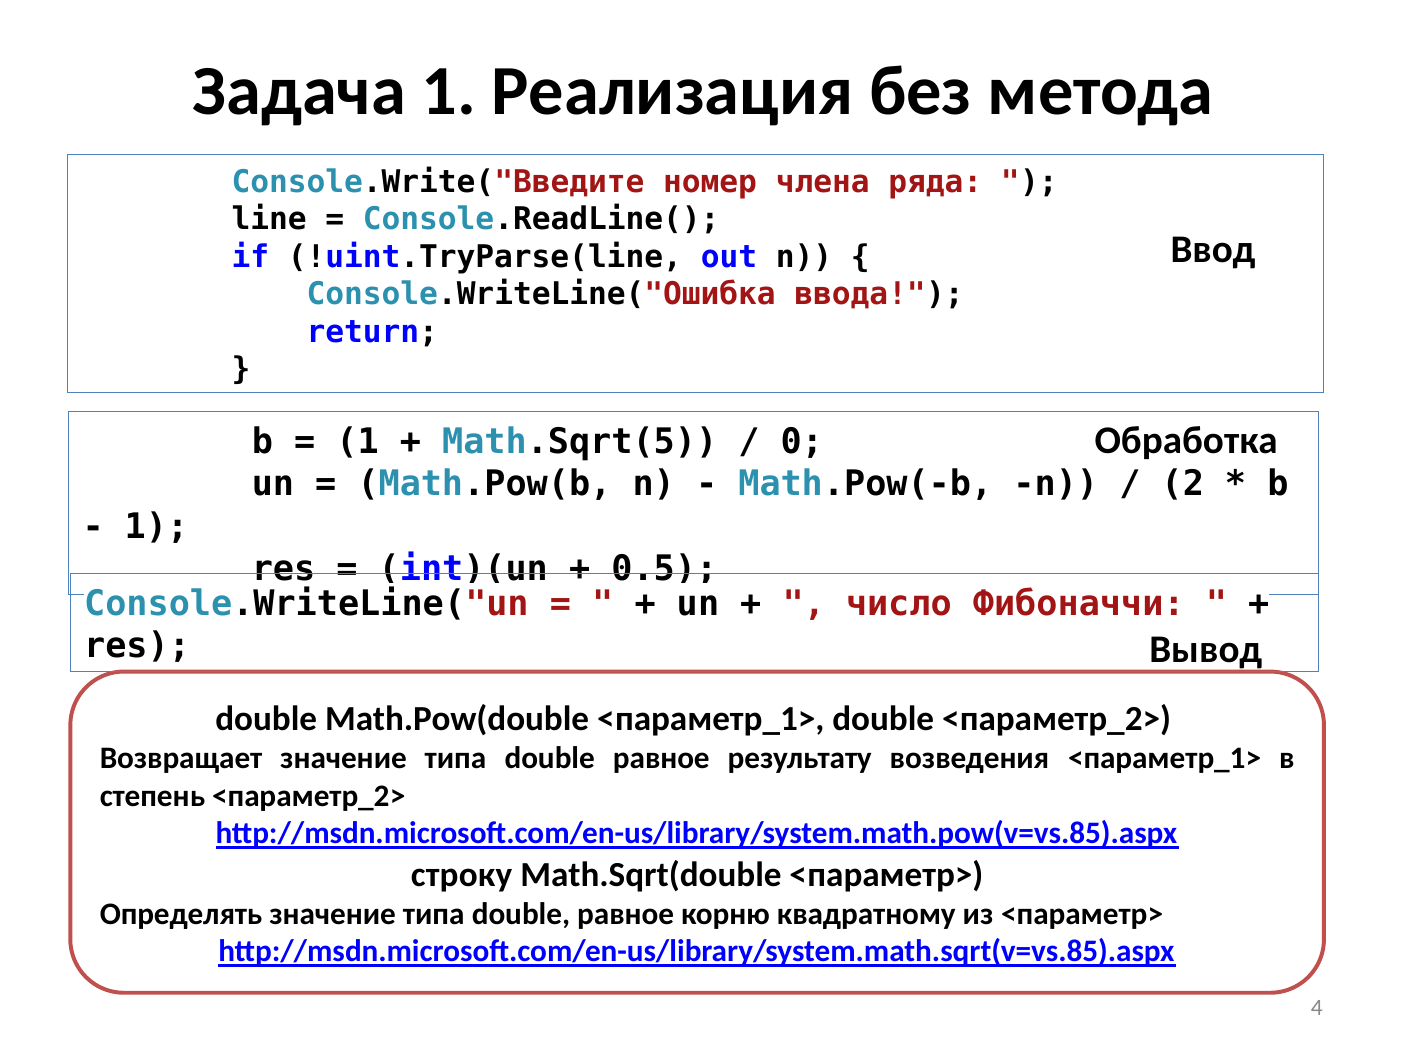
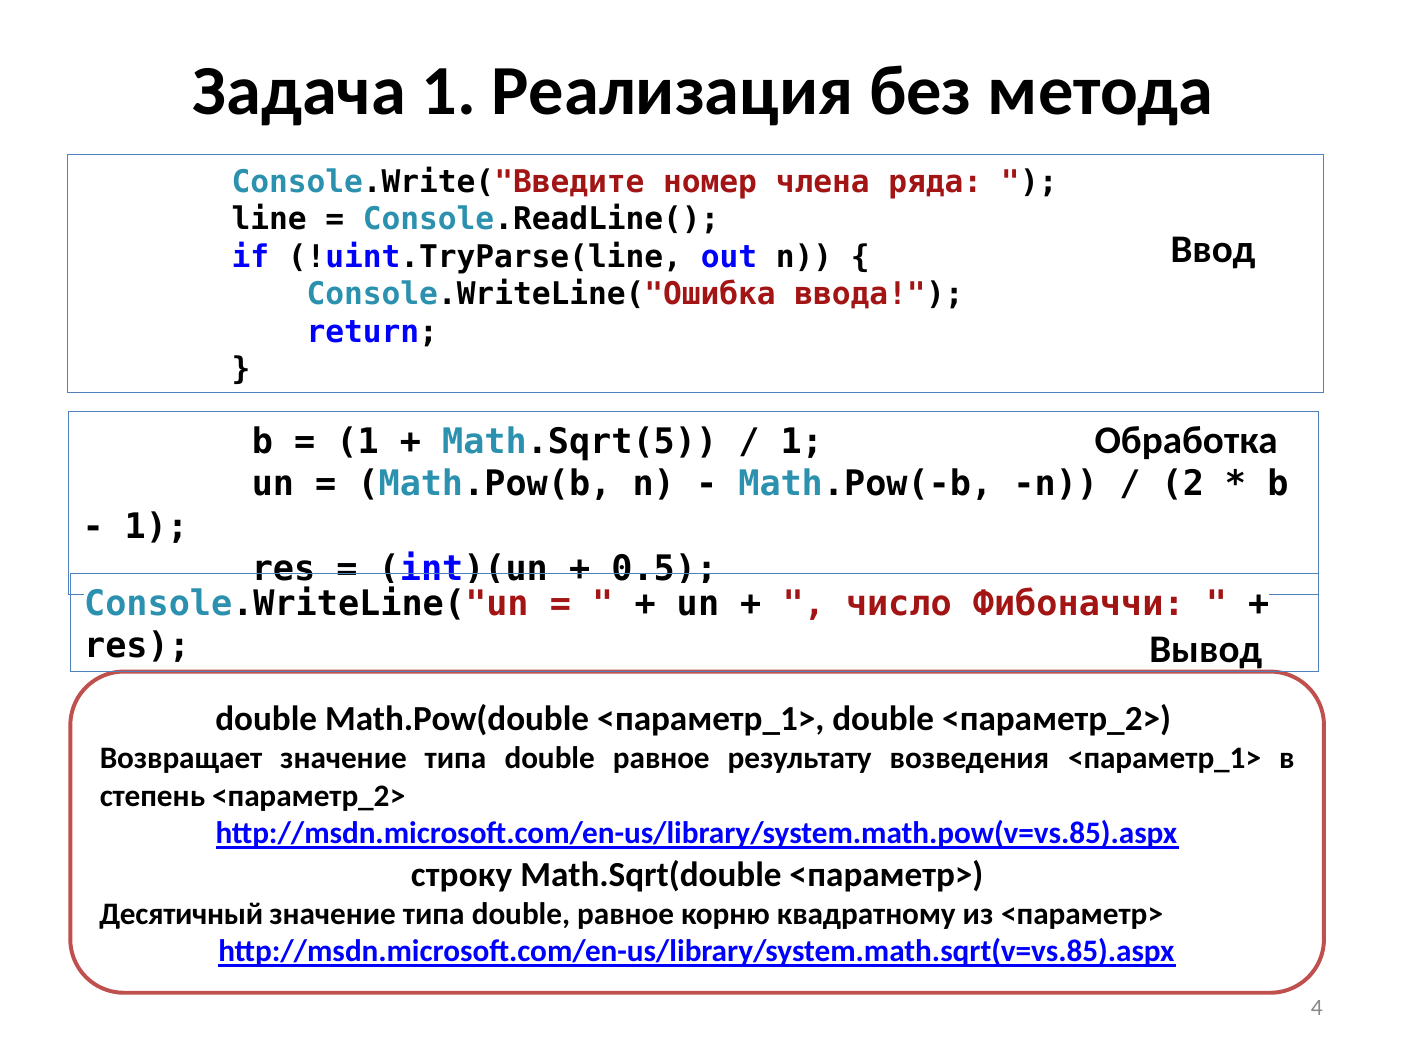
0 at (802, 442): 0 -> 1
Определять: Определять -> Десятичный
